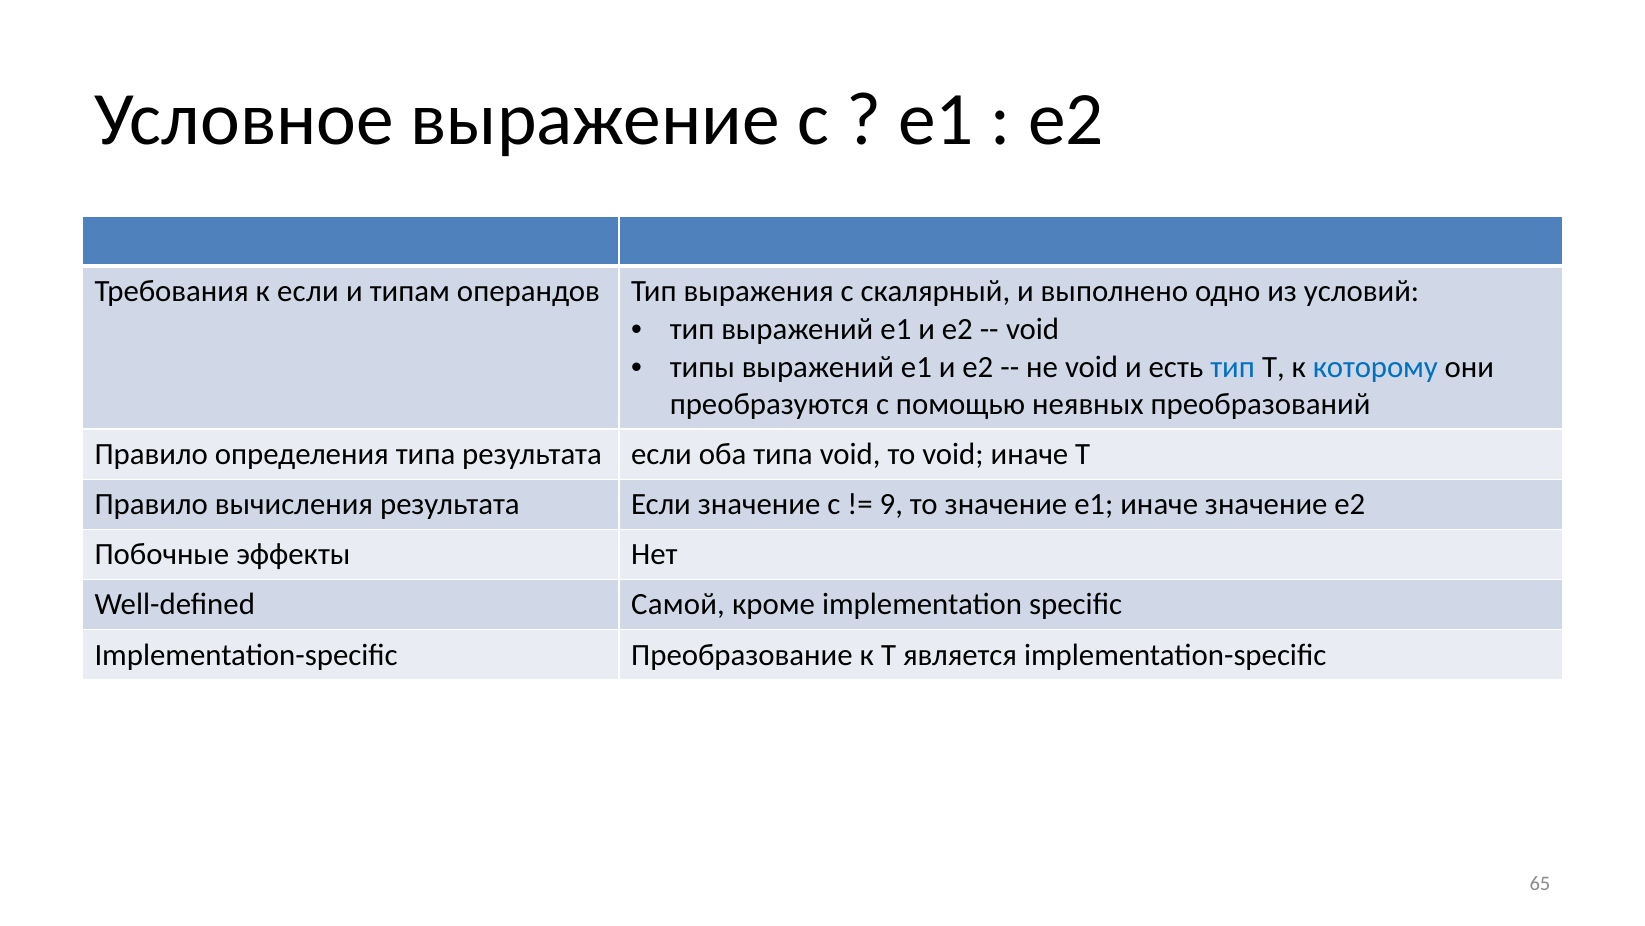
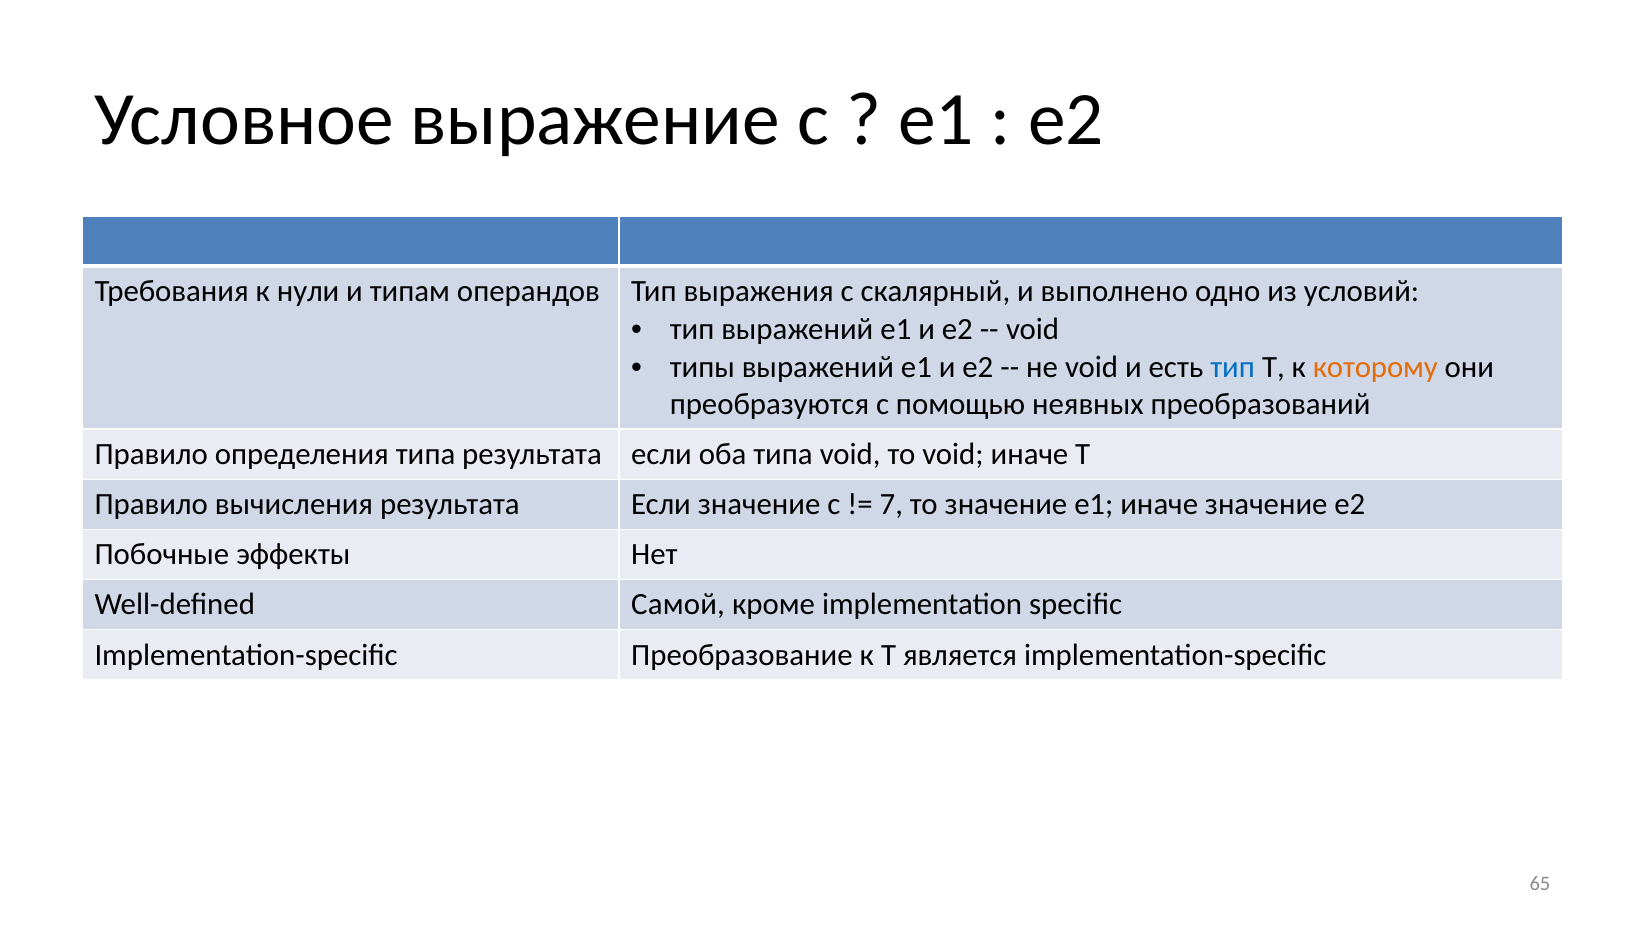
к если: если -> нули
которому colour: blue -> orange
9: 9 -> 7
